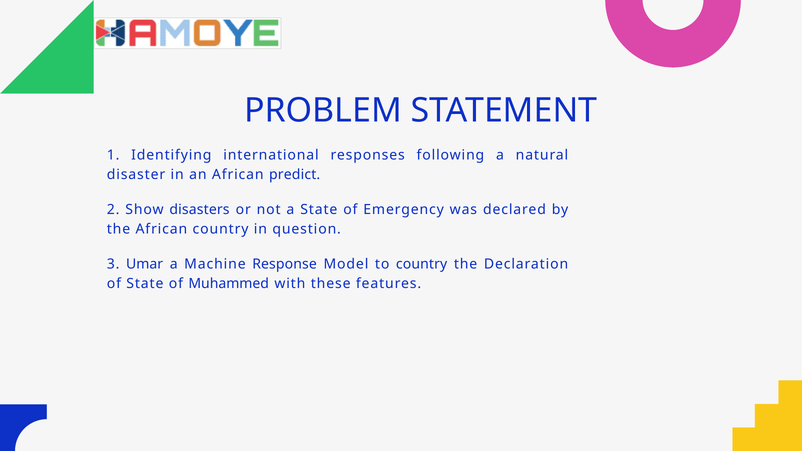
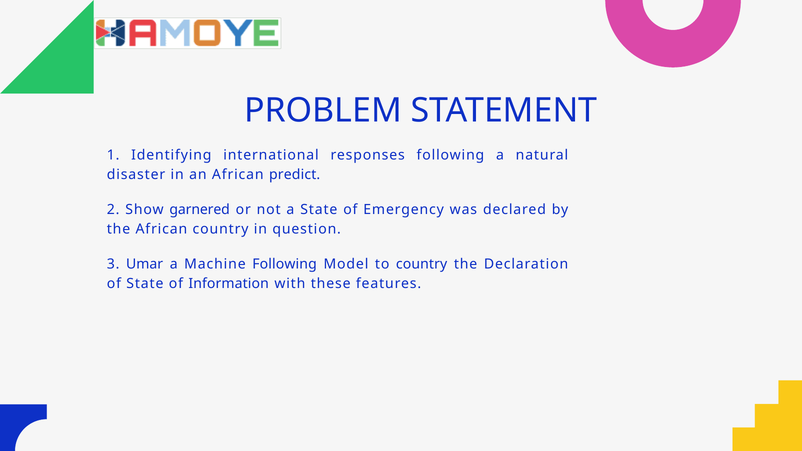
disasters: disasters -> garnered
Machine Response: Response -> Following
Muhammed: Muhammed -> Information
